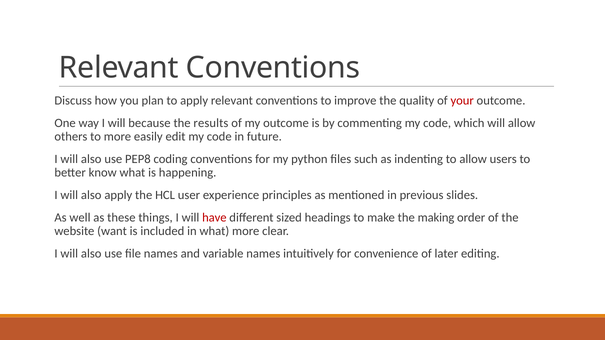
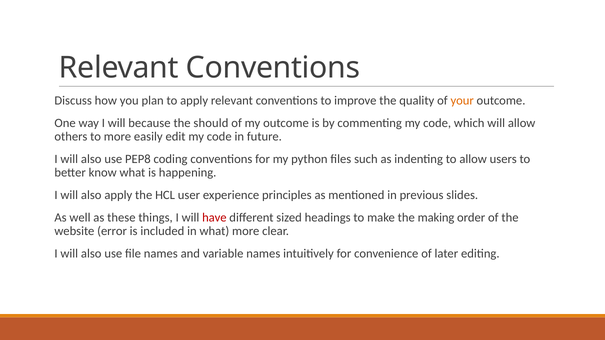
your colour: red -> orange
results: results -> should
want: want -> error
